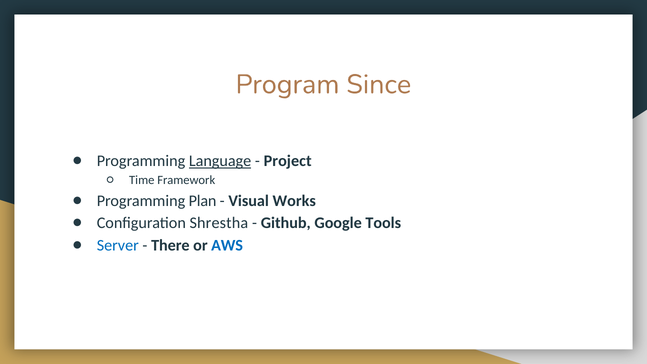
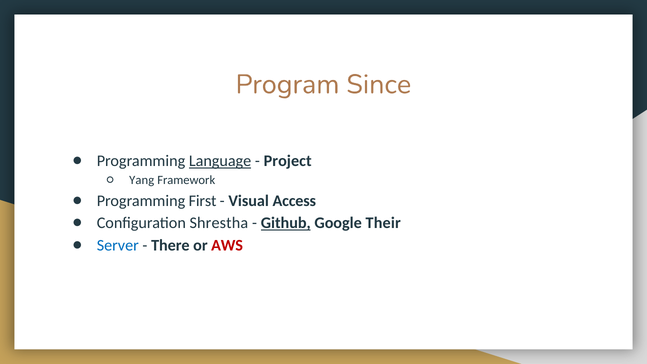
Time: Time -> Yang
Plan: Plan -> First
Works: Works -> Access
Github underline: none -> present
Tools: Tools -> Their
AWS colour: blue -> red
